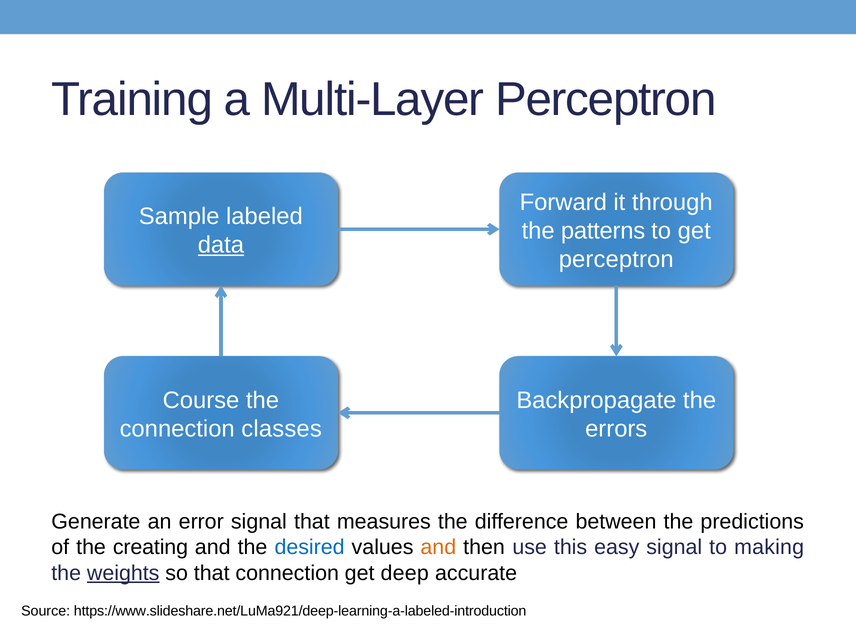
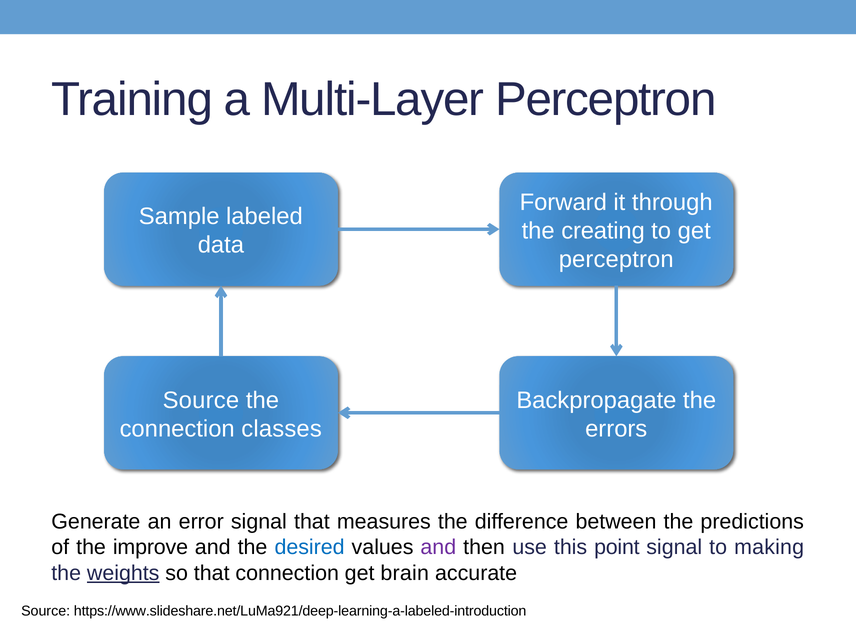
patterns: patterns -> creating
data underline: present -> none
Course at (201, 400): Course -> Source
creating: creating -> improve
and at (438, 547) colour: orange -> purple
easy: easy -> point
deep: deep -> brain
